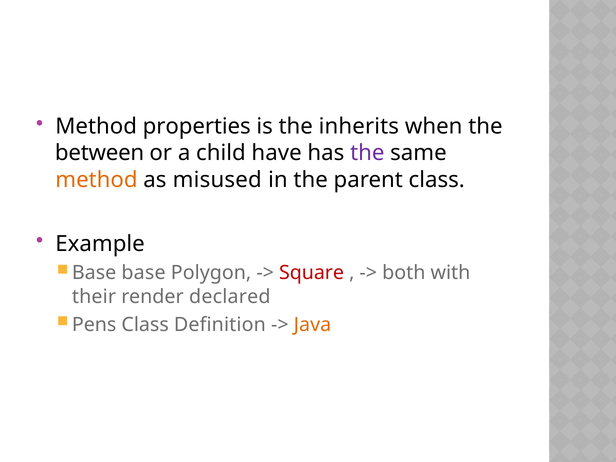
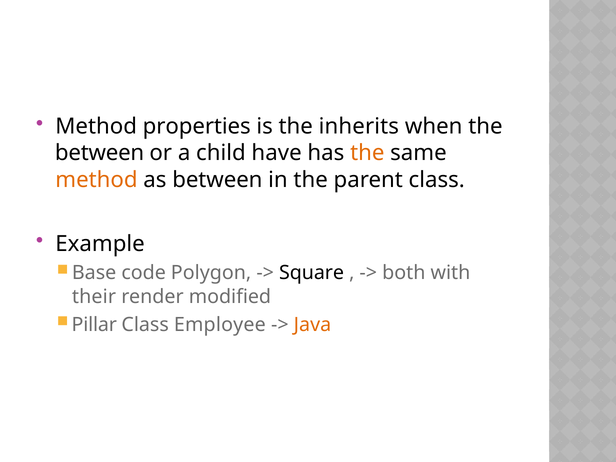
the at (367, 153) colour: purple -> orange
as misused: misused -> between
Base base: base -> code
Square colour: red -> black
declared: declared -> modified
Pens: Pens -> Pillar
Definition: Definition -> Employee
